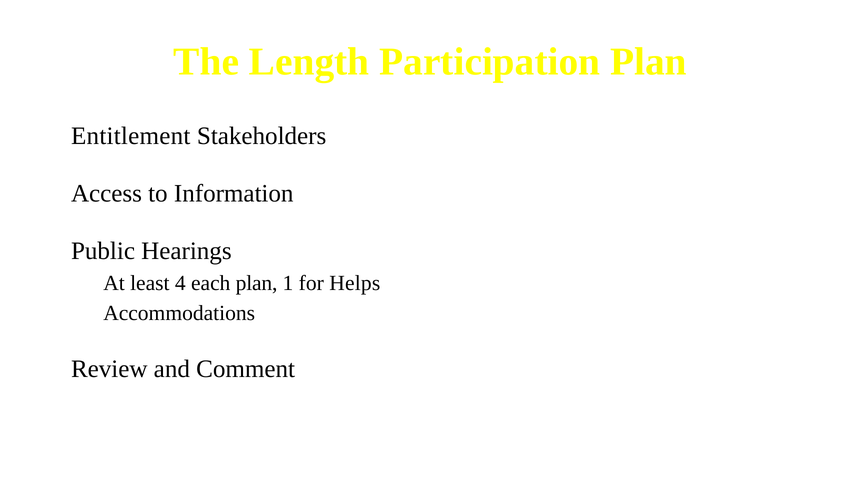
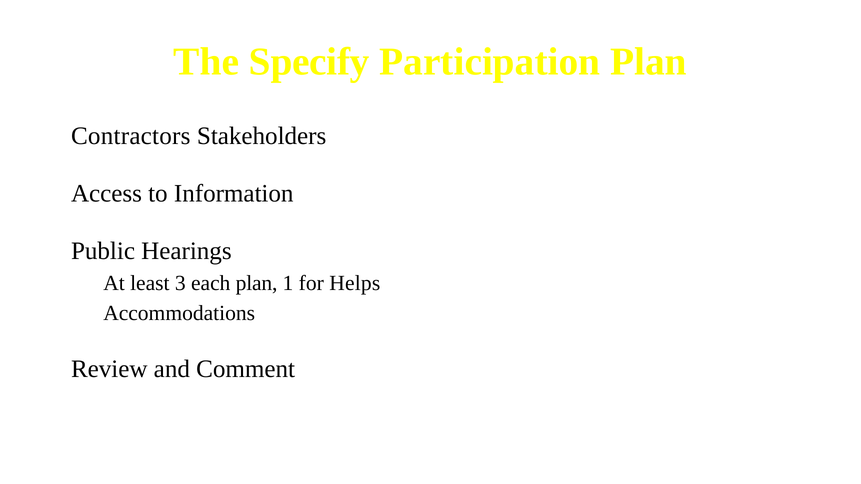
Length: Length -> Specify
Entitlement: Entitlement -> Contractors
4: 4 -> 3
